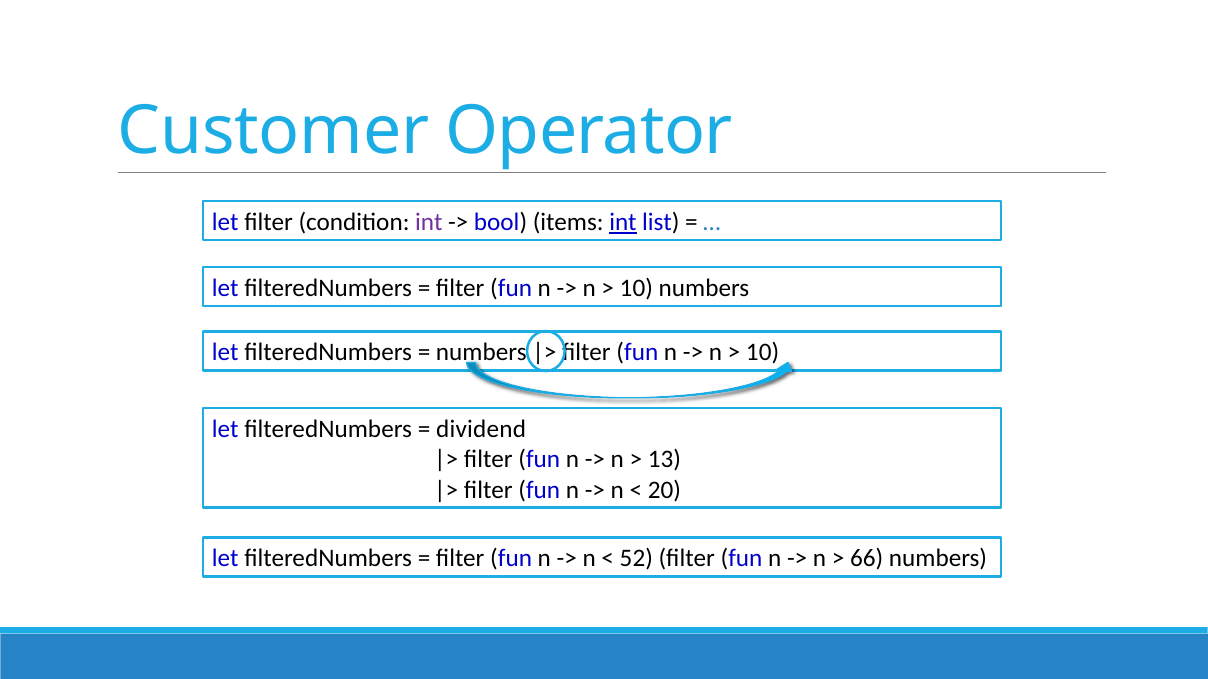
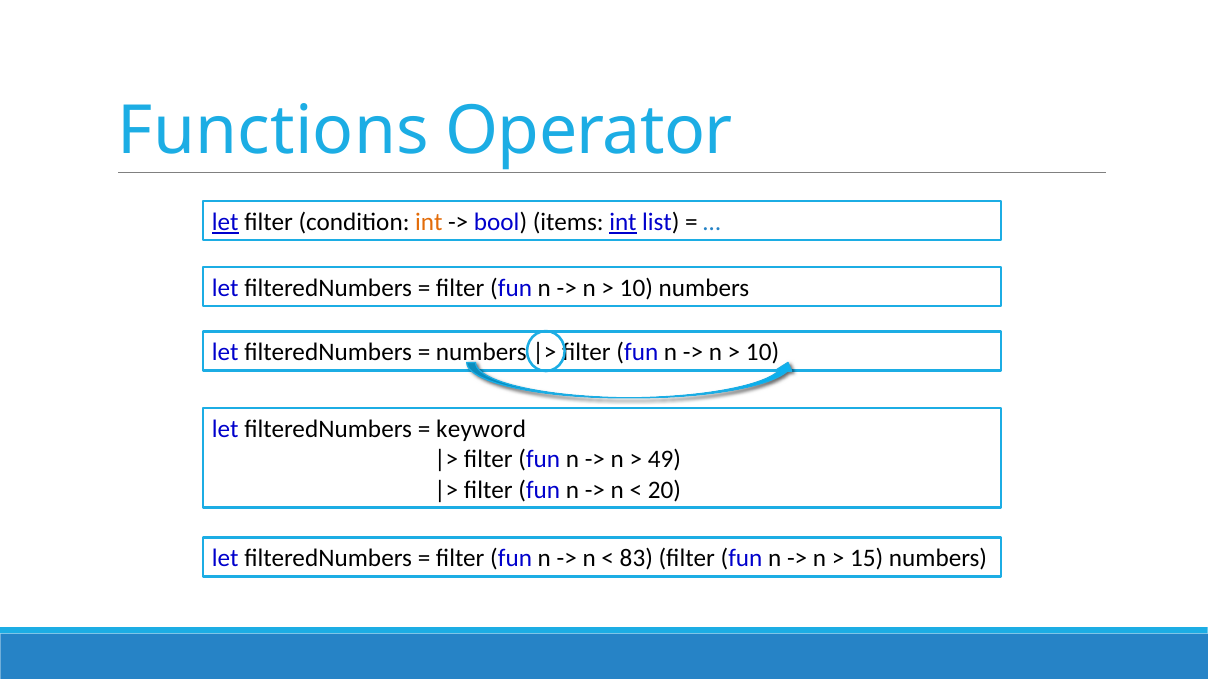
Customer: Customer -> Functions
let at (225, 223) underline: none -> present
int at (429, 223) colour: purple -> orange
dividend: dividend -> keyword
13: 13 -> 49
52: 52 -> 83
66: 66 -> 15
